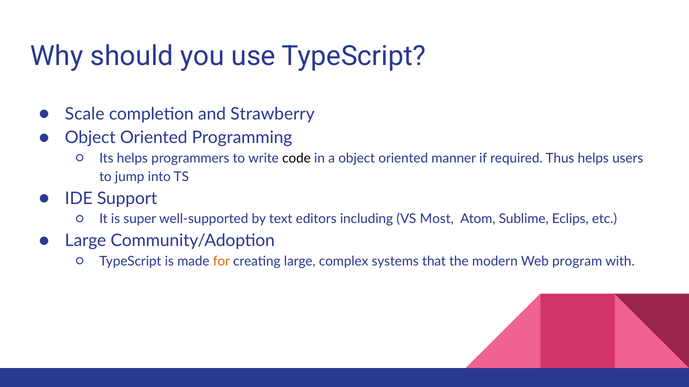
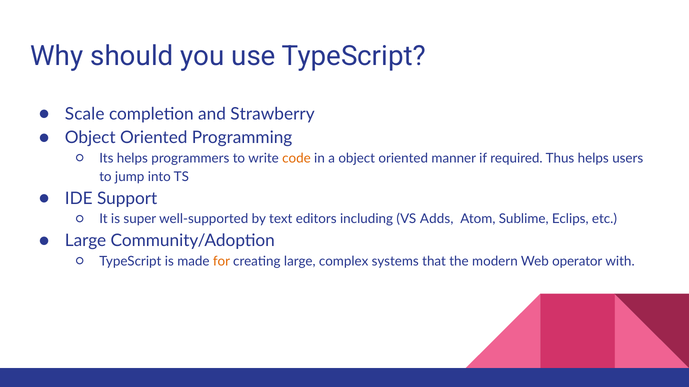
code colour: black -> orange
Most: Most -> Adds
program: program -> operator
